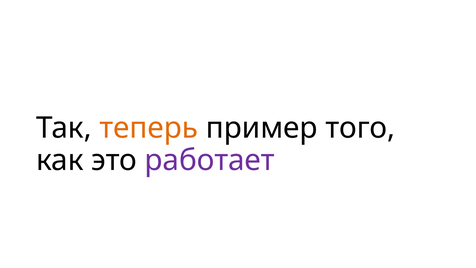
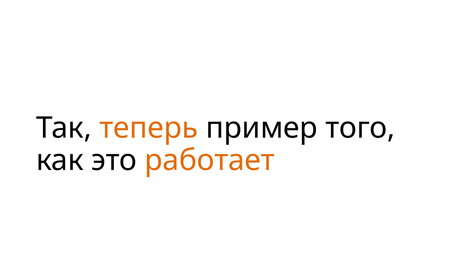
работает colour: purple -> orange
